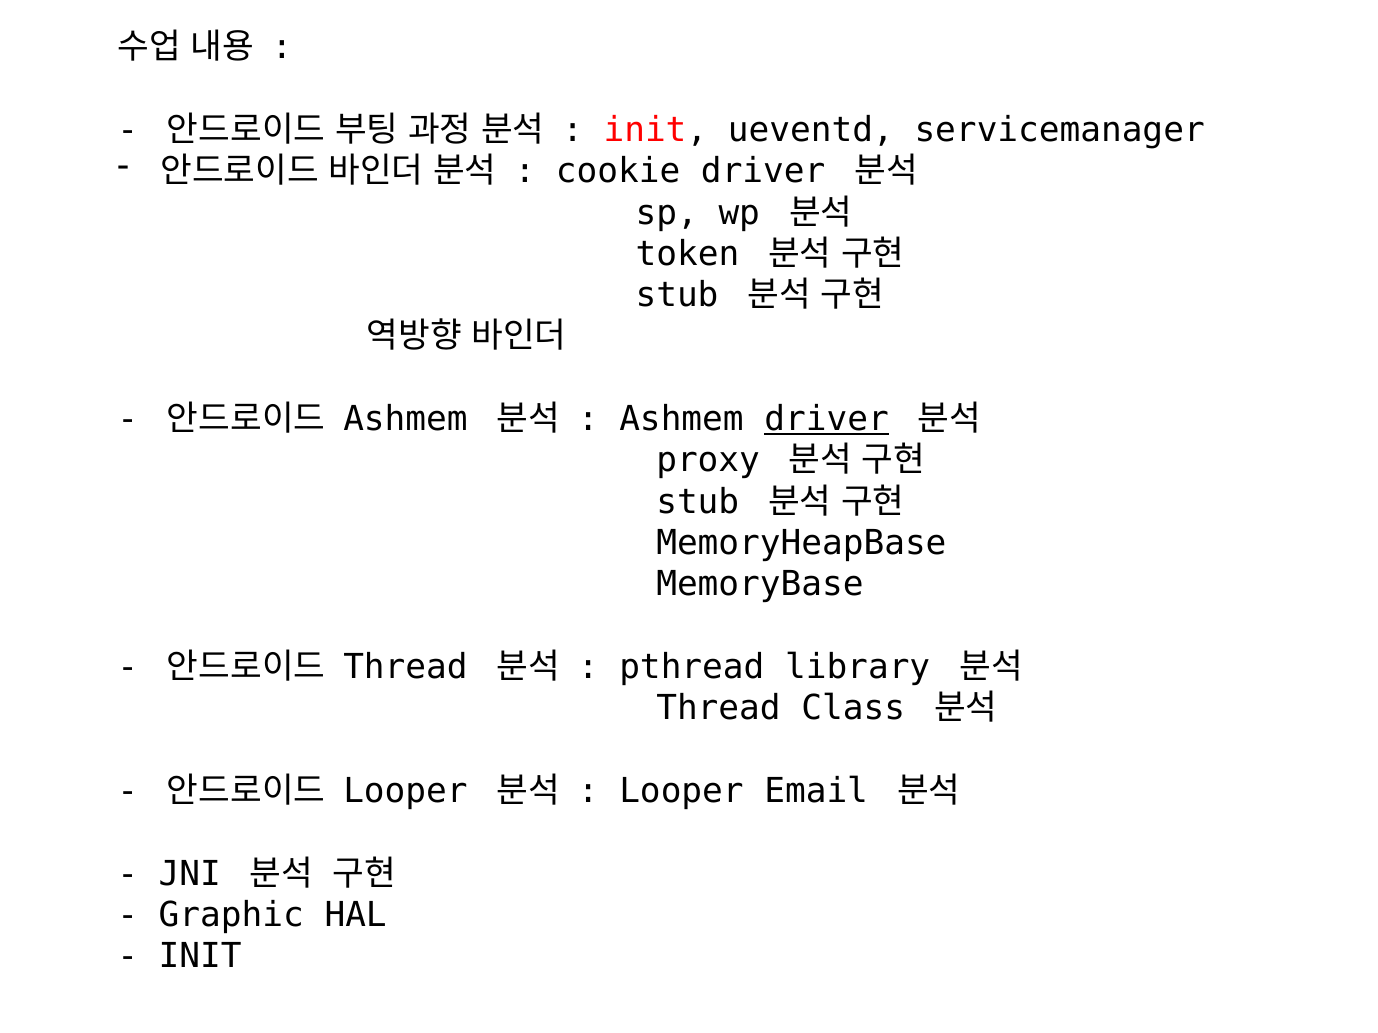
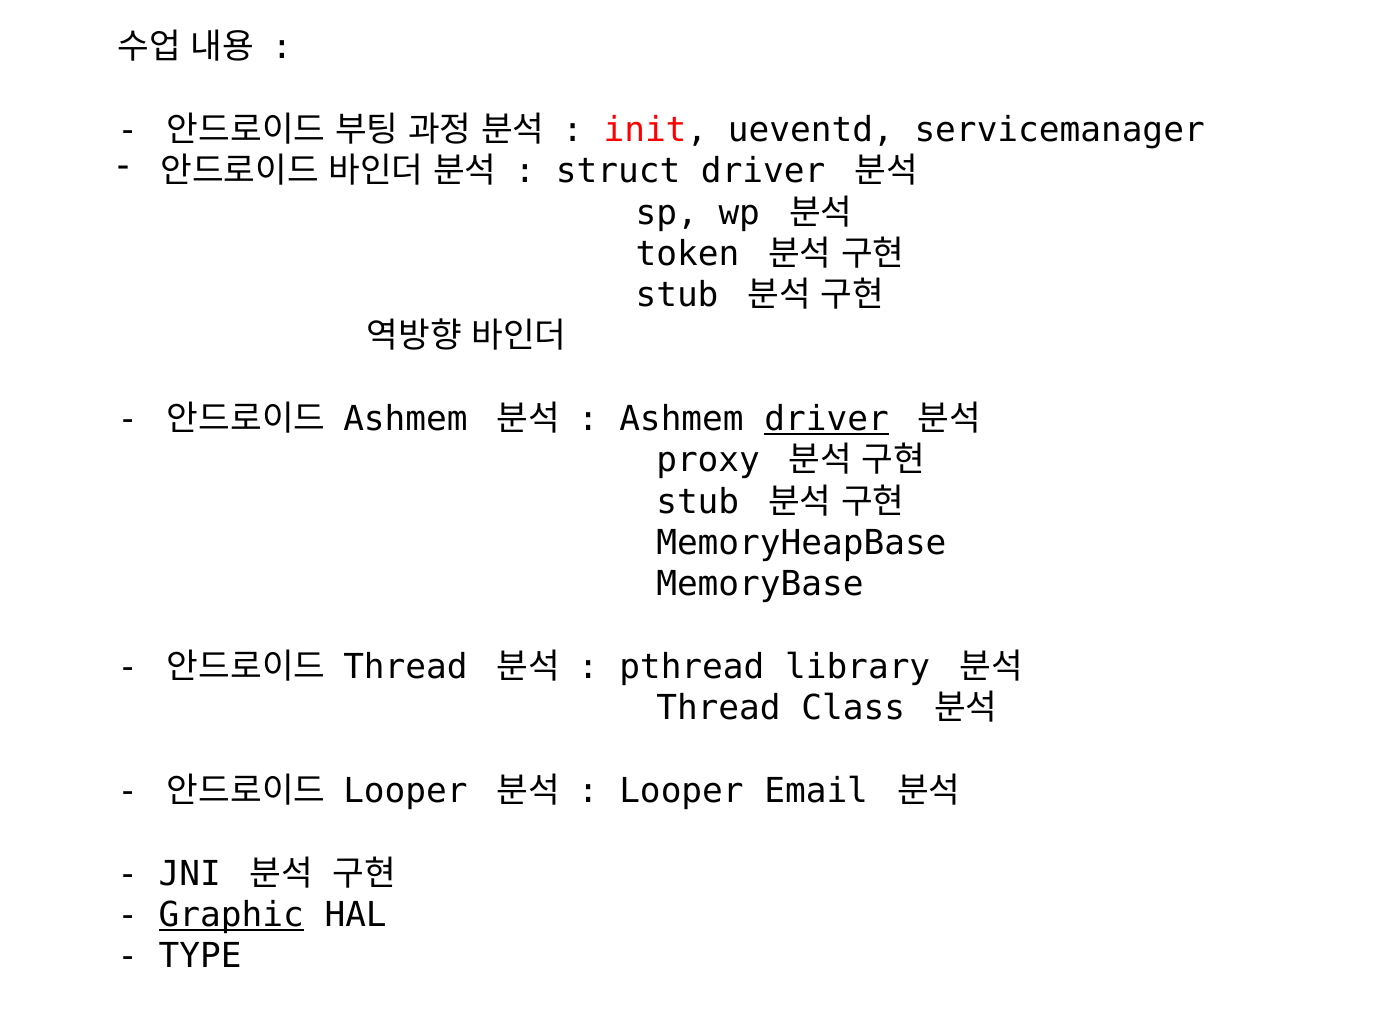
cookie: cookie -> struct
Graphic underline: none -> present
INIT at (200, 957): INIT -> TYPE
